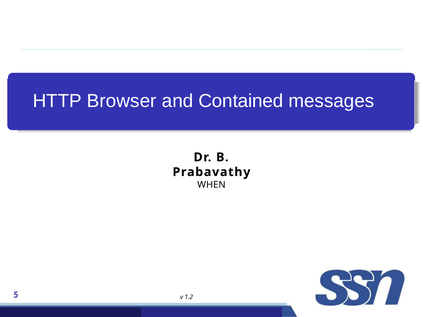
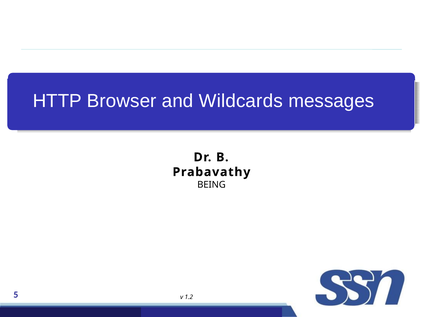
Contained: Contained -> Wildcards
WHEN: WHEN -> BEING
